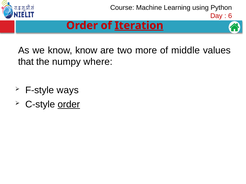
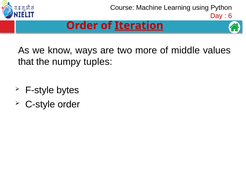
know know: know -> ways
where: where -> tuples
ways: ways -> bytes
order at (69, 105) underline: present -> none
